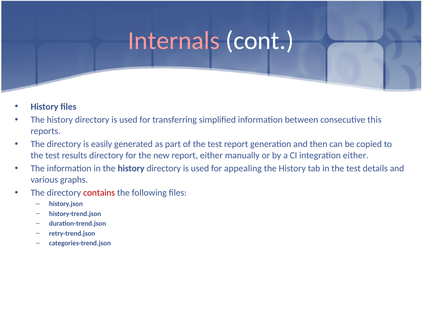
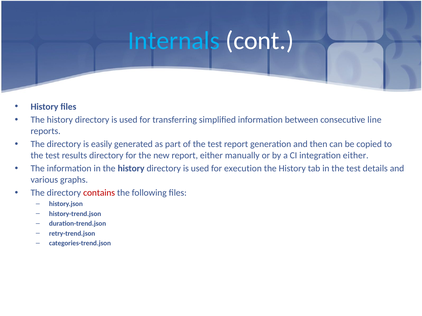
Internals colour: pink -> light blue
this: this -> line
appealing: appealing -> execution
